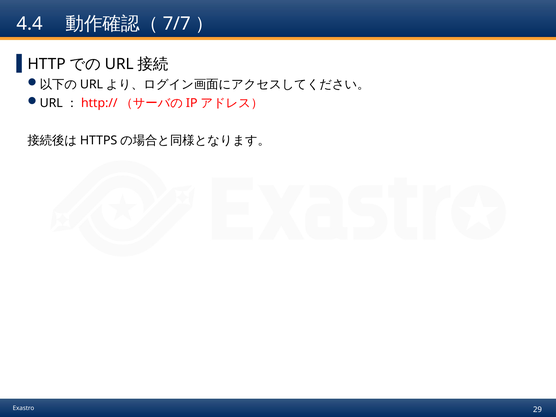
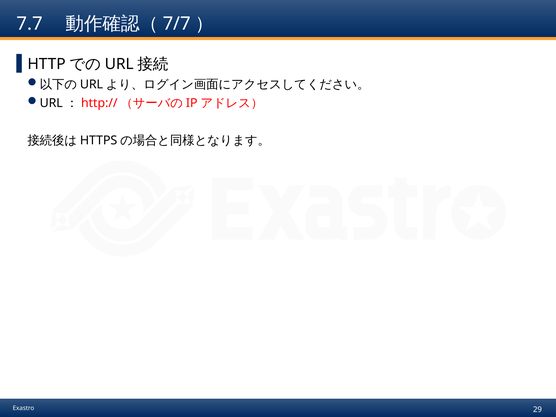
4.4: 4.4 -> 7.7
